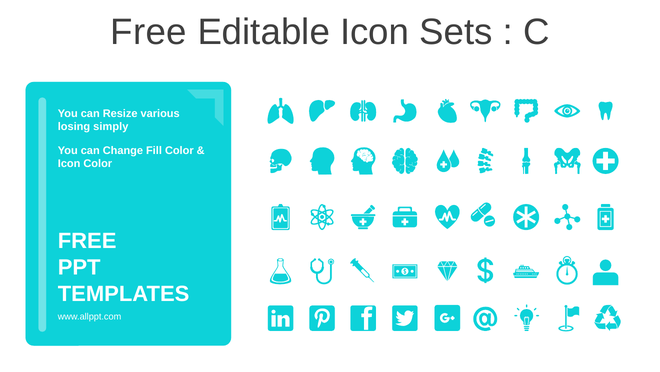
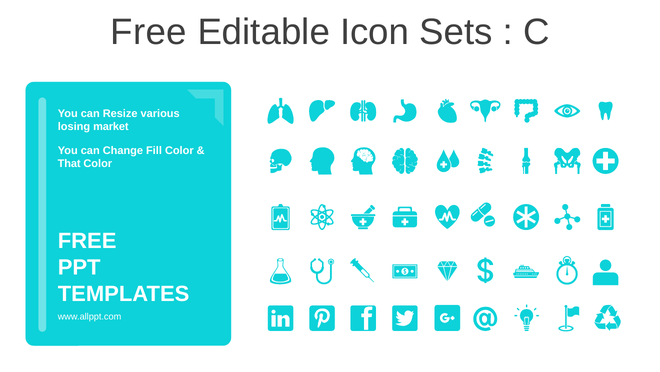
simply: simply -> market
Icon at (69, 163): Icon -> That
